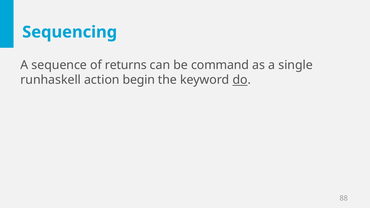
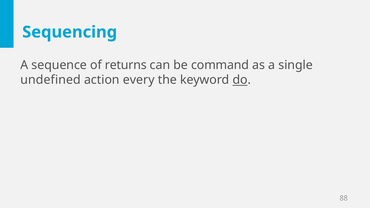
runhaskell: runhaskell -> undefined
begin: begin -> every
